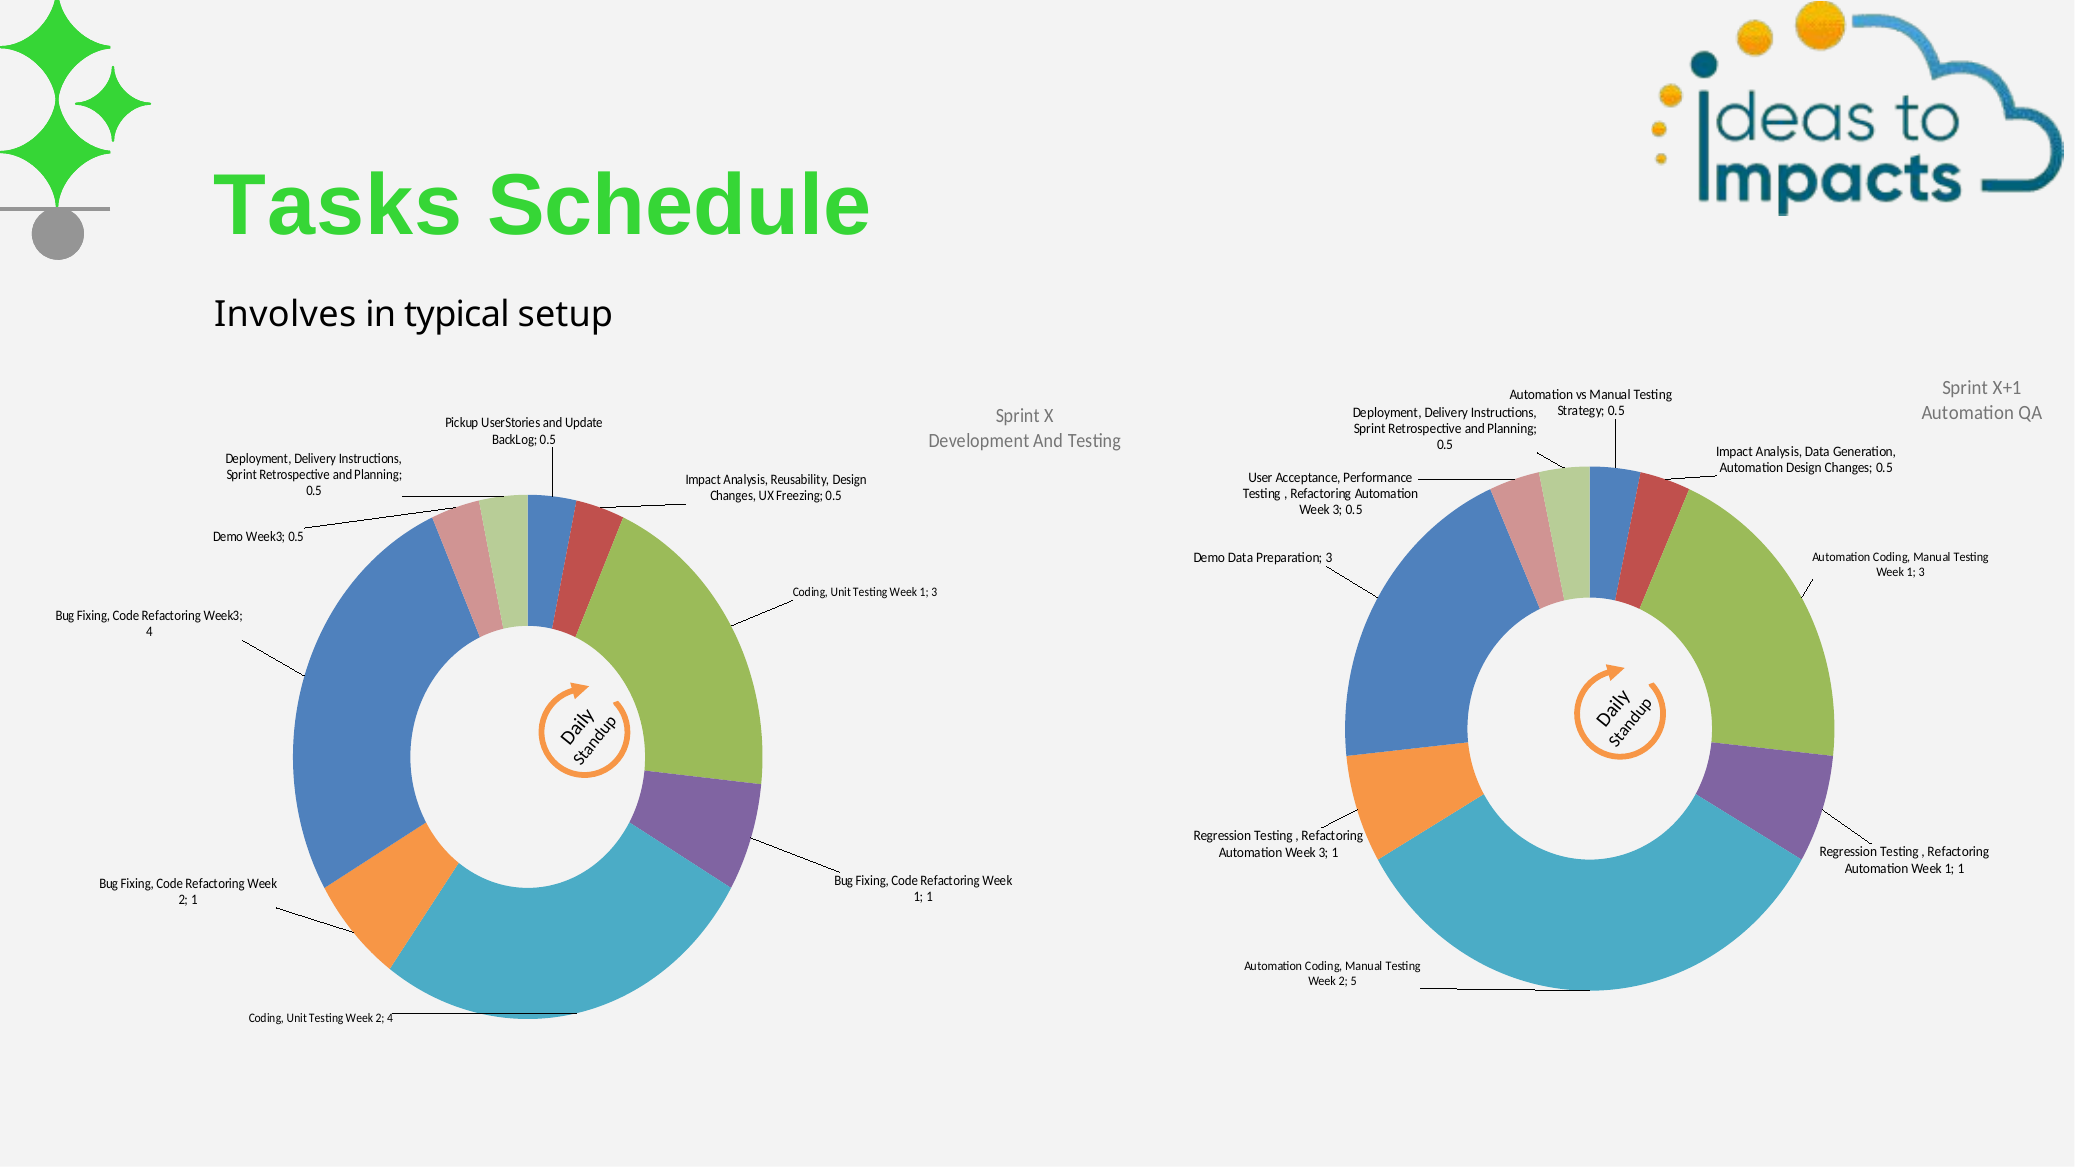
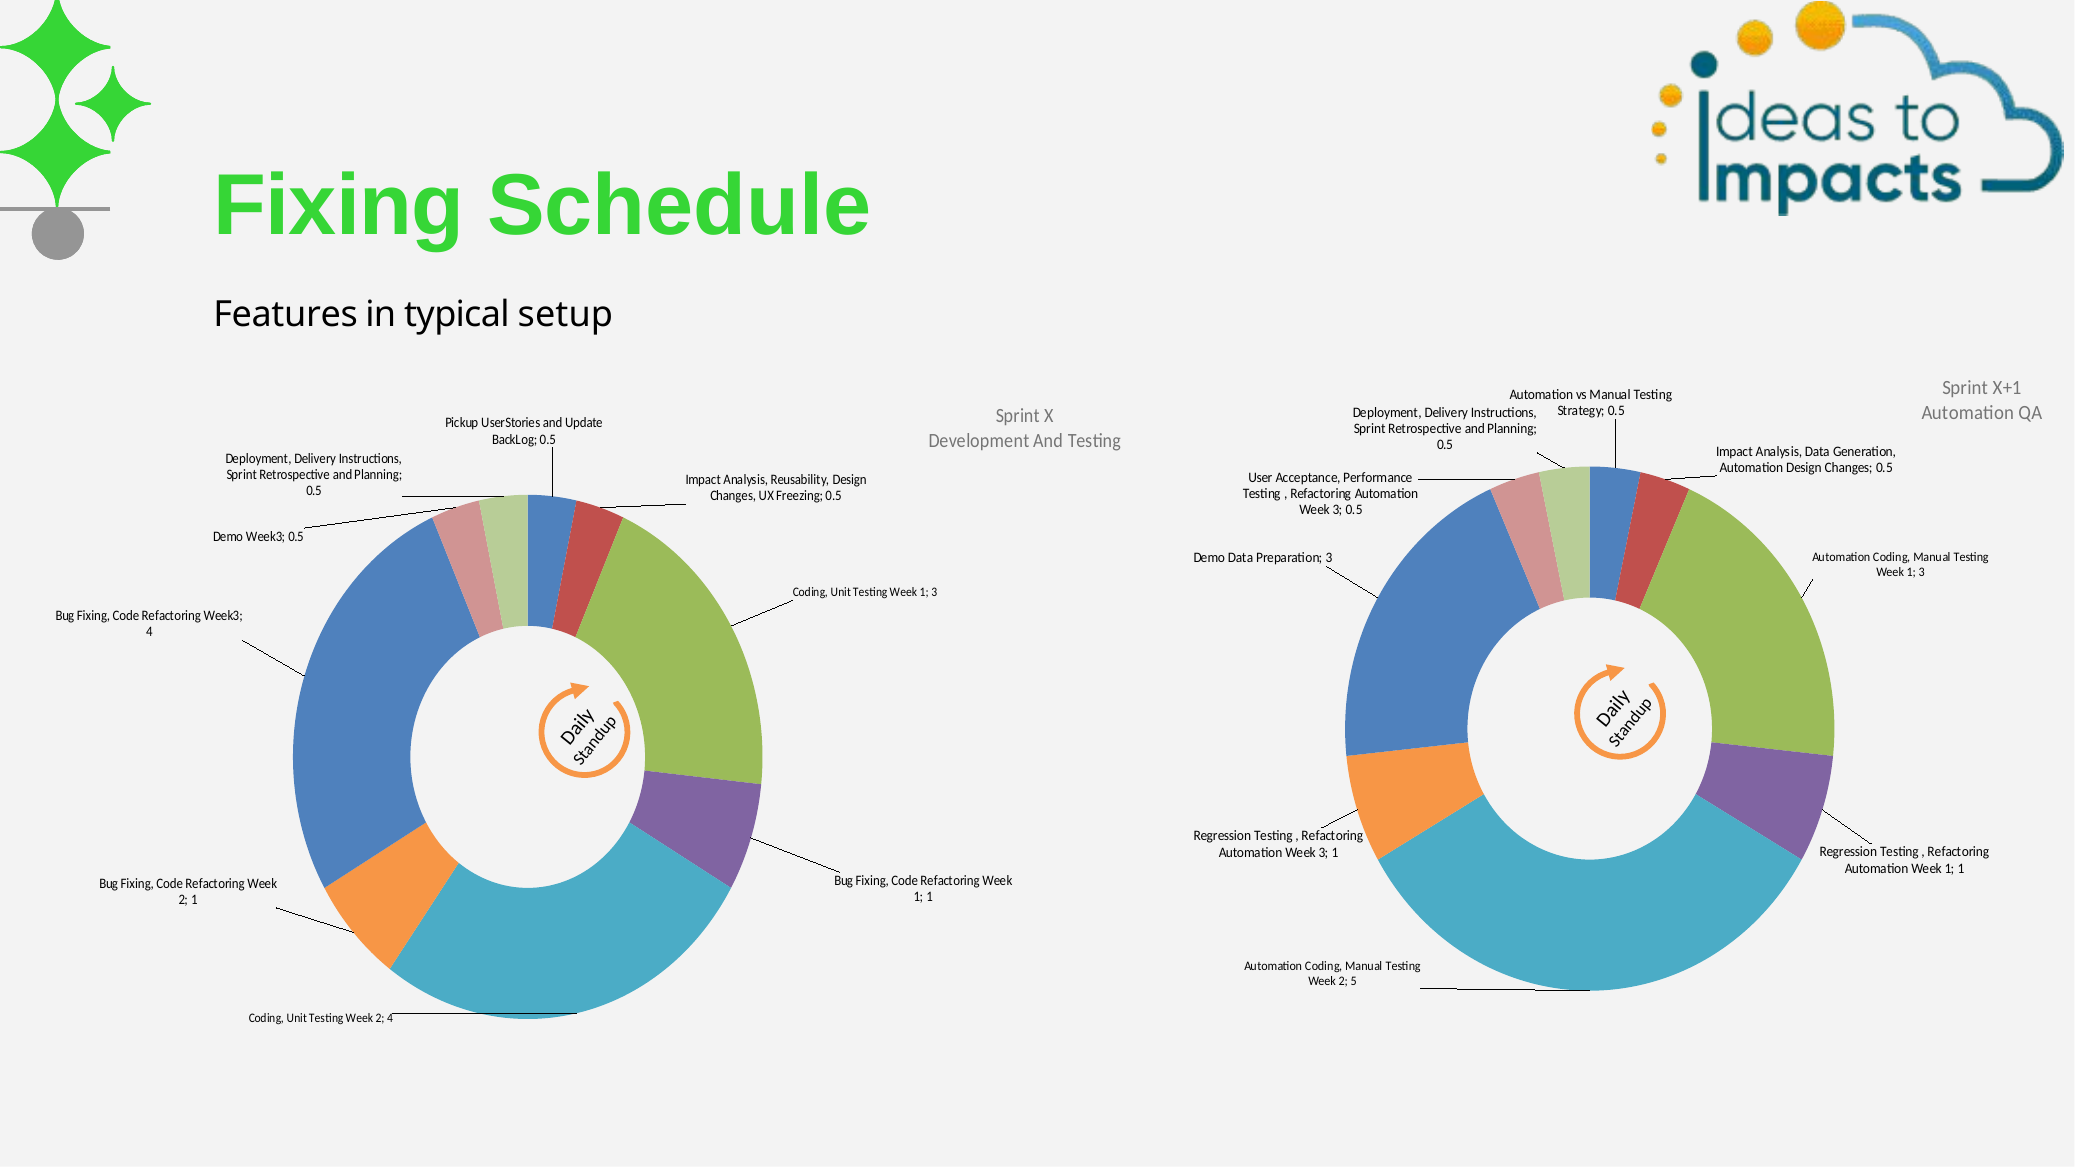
Tasks at (338, 206): Tasks -> Fixing
Involves: Involves -> Features
